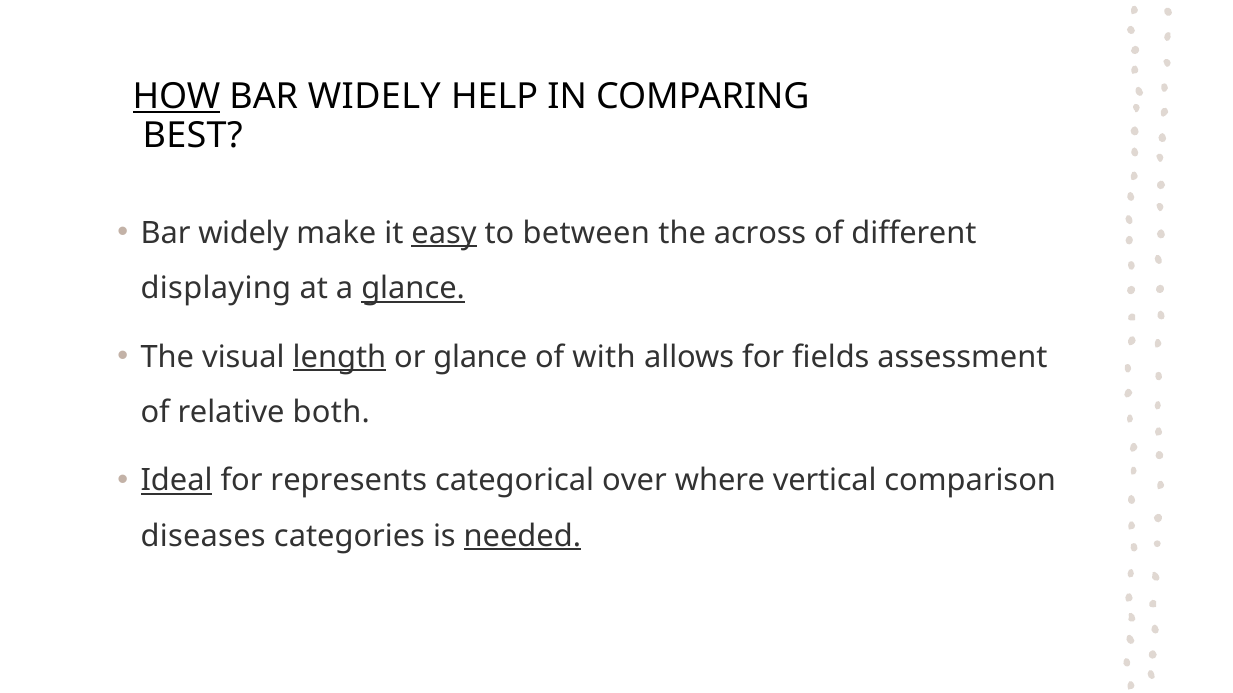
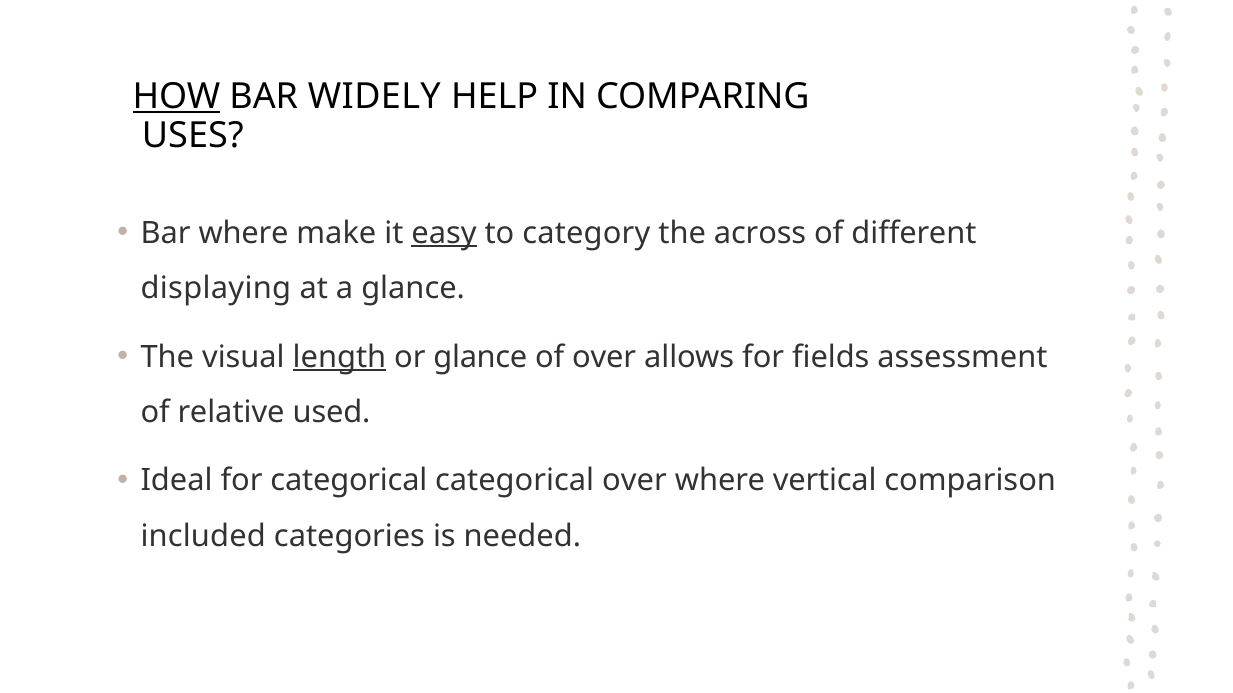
BEST: BEST -> USES
widely at (244, 233): widely -> where
between: between -> category
glance at (413, 289) underline: present -> none
of with: with -> over
both: both -> used
Ideal underline: present -> none
for represents: represents -> categorical
diseases: diseases -> included
needed underline: present -> none
